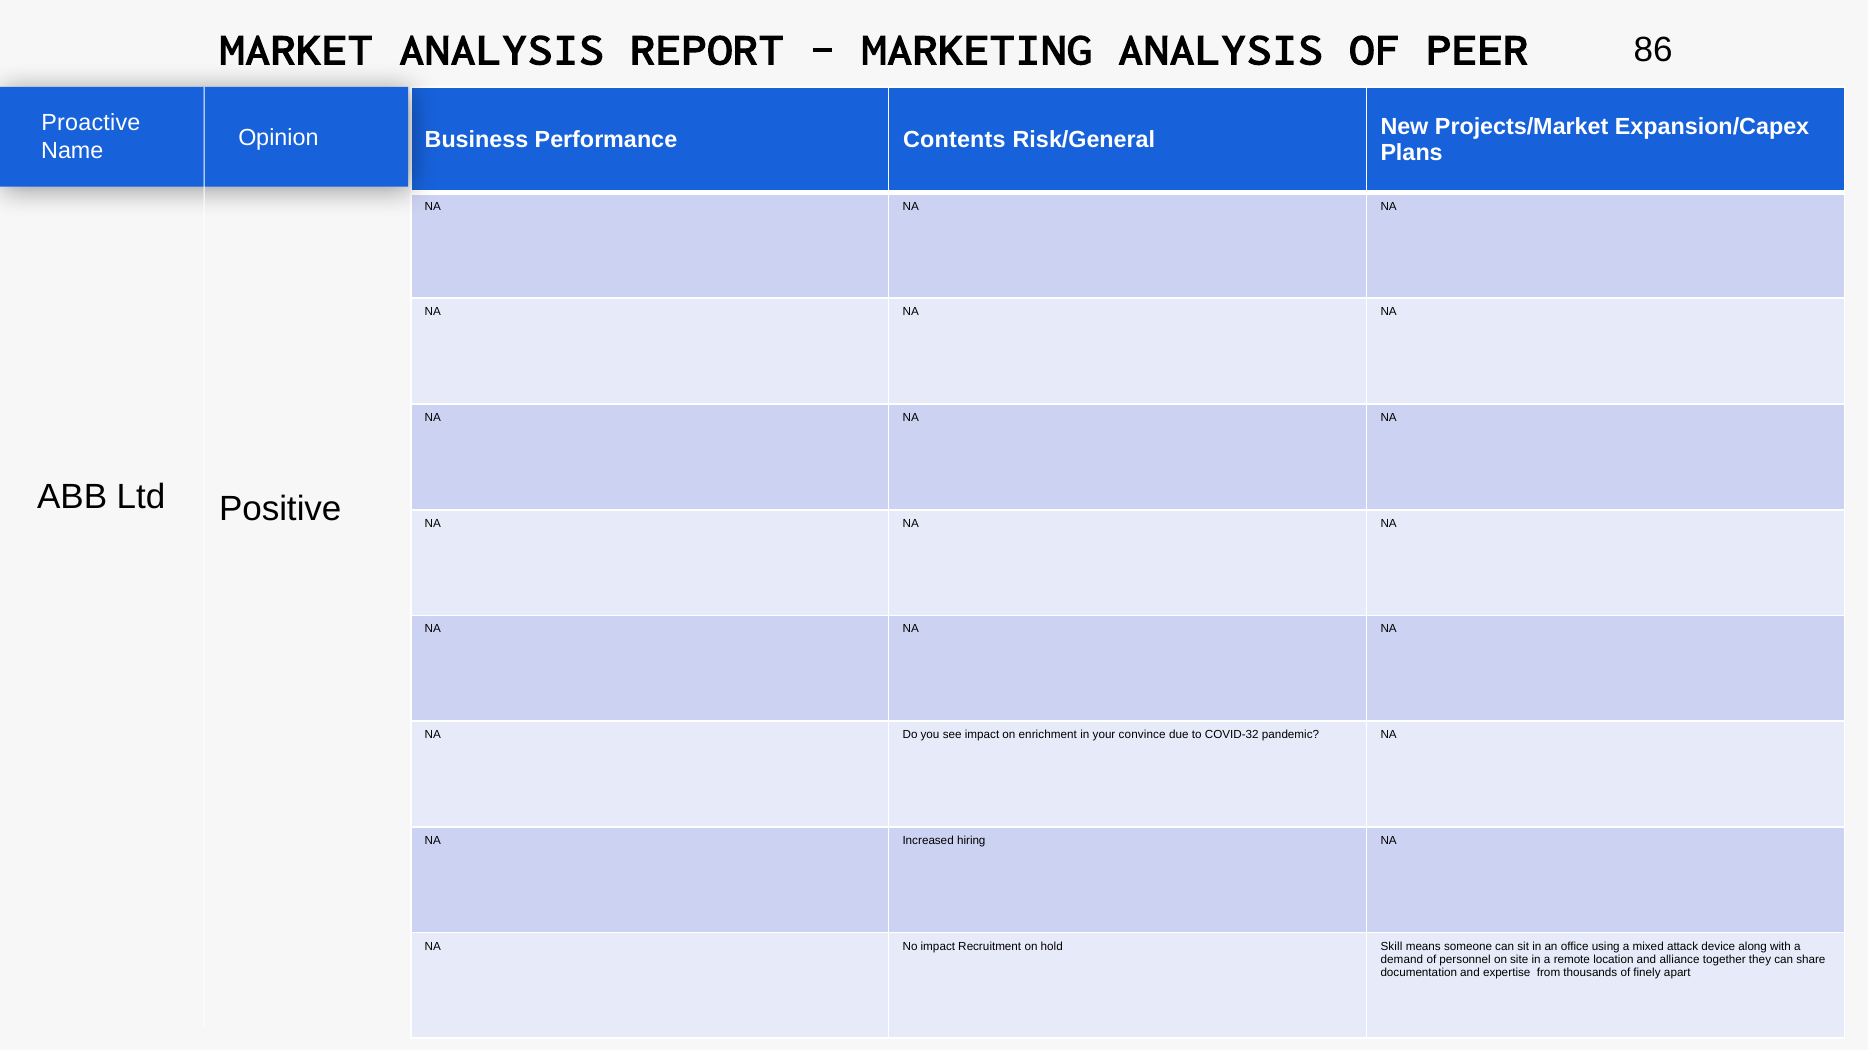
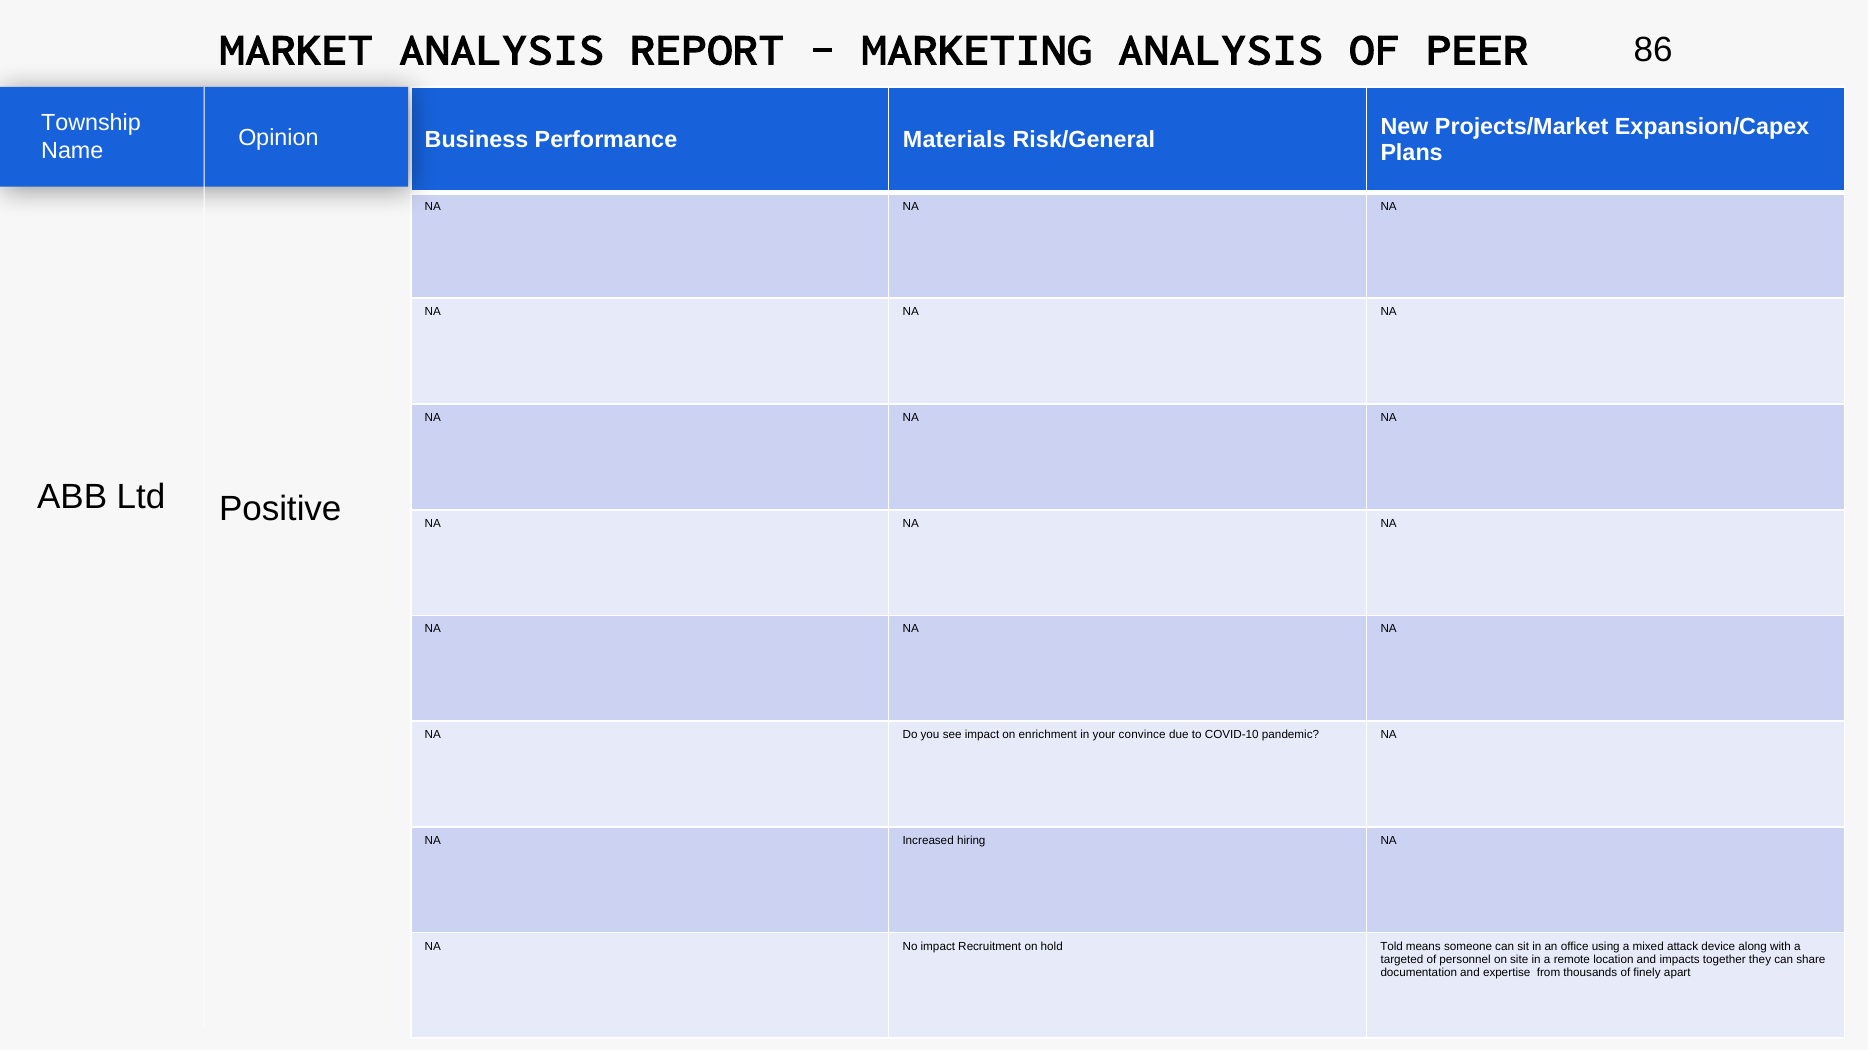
Proactive: Proactive -> Township
Contents: Contents -> Materials
COVID-32: COVID-32 -> COVID-10
Skill: Skill -> Told
demand: demand -> targeted
alliance: alliance -> impacts
